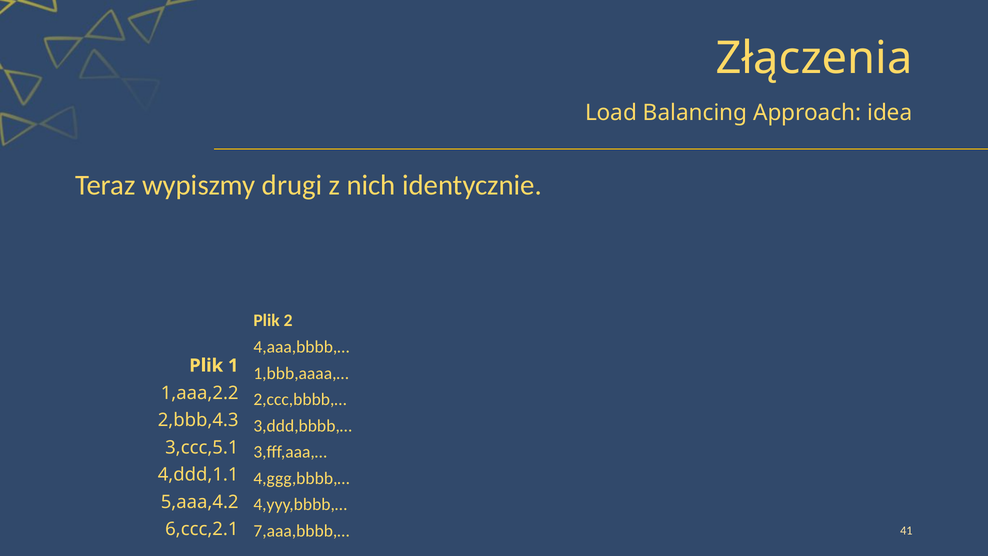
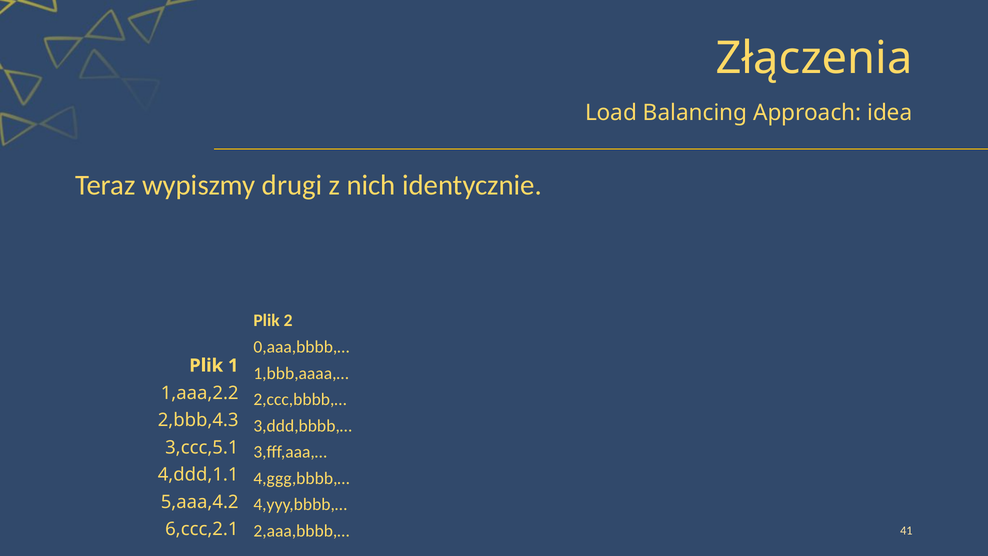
4,aaa,bbbb,…: 4,aaa,bbbb,… -> 0,aaa,bbbb,…
7,aaa,bbbb,…: 7,aaa,bbbb,… -> 2,aaa,bbbb,…
